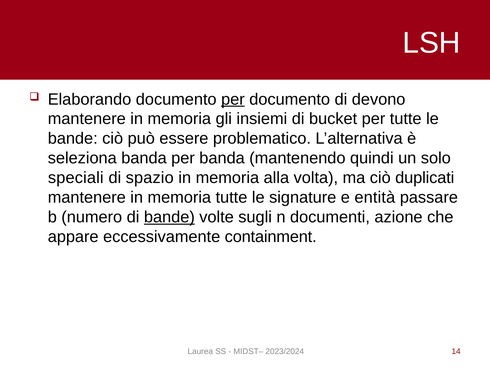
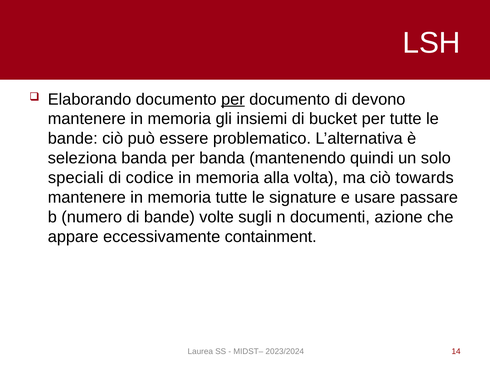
spazio: spazio -> codice
duplicati: duplicati -> towards
entità: entità -> usare
bande at (169, 217) underline: present -> none
